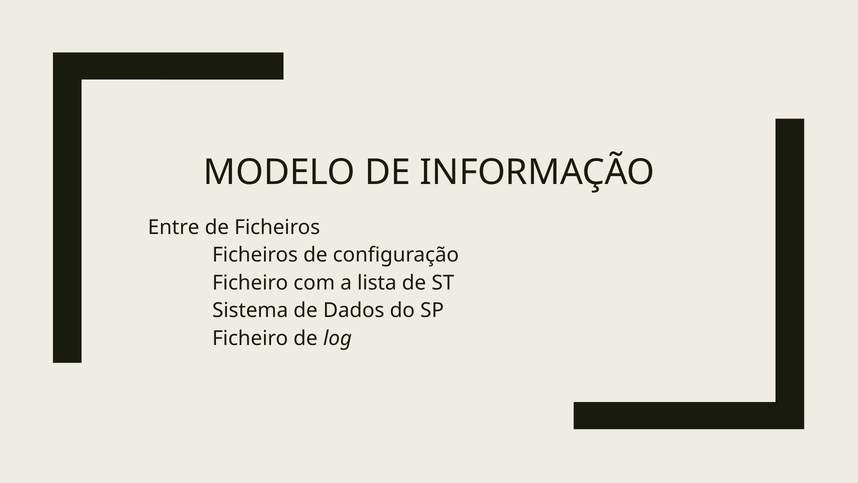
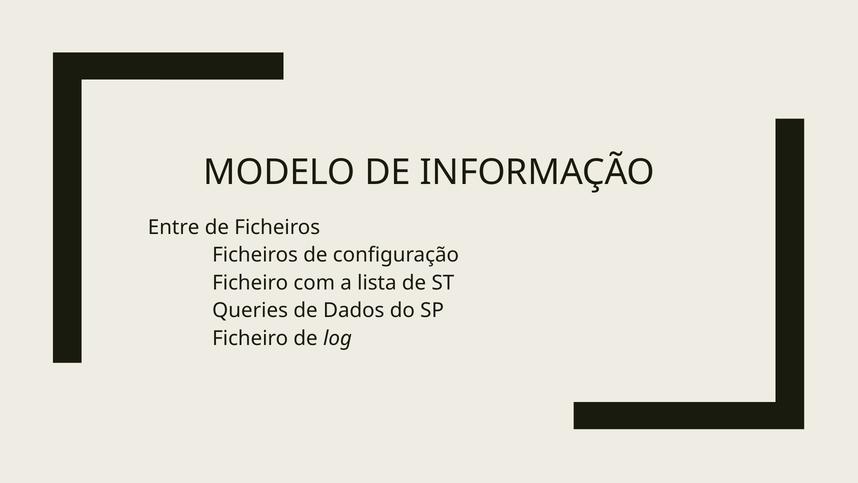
Sistema: Sistema -> Queries
